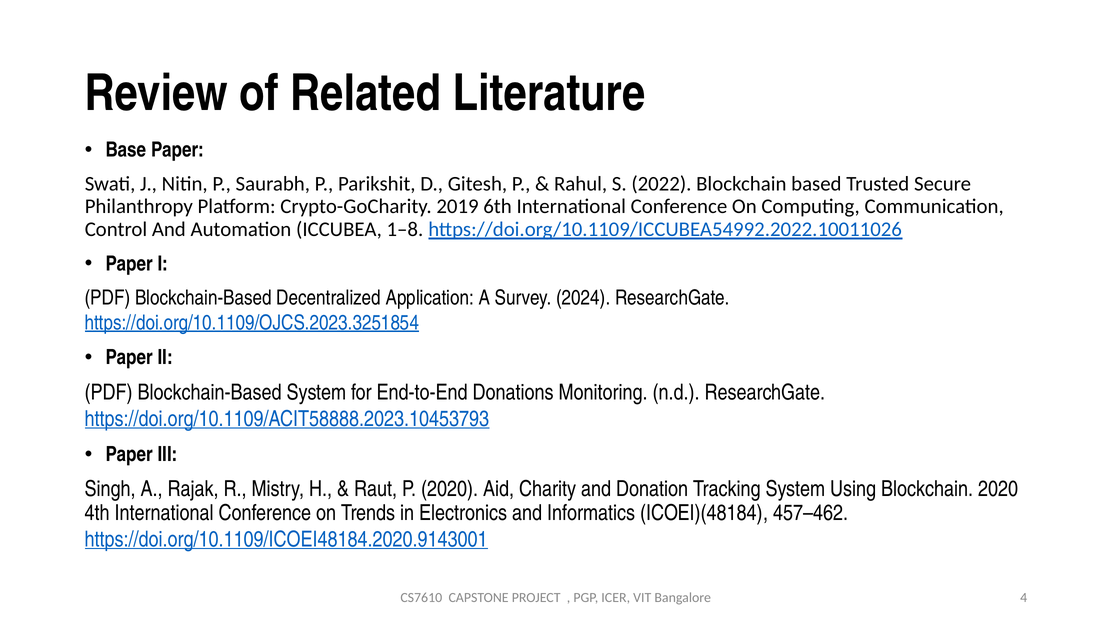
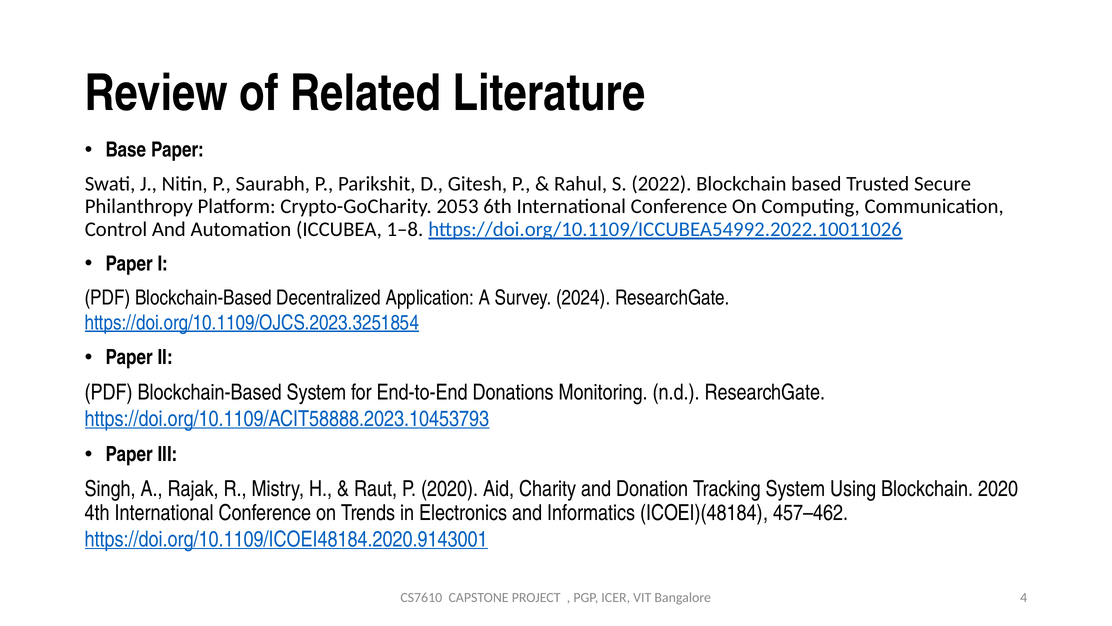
2019: 2019 -> 2053
